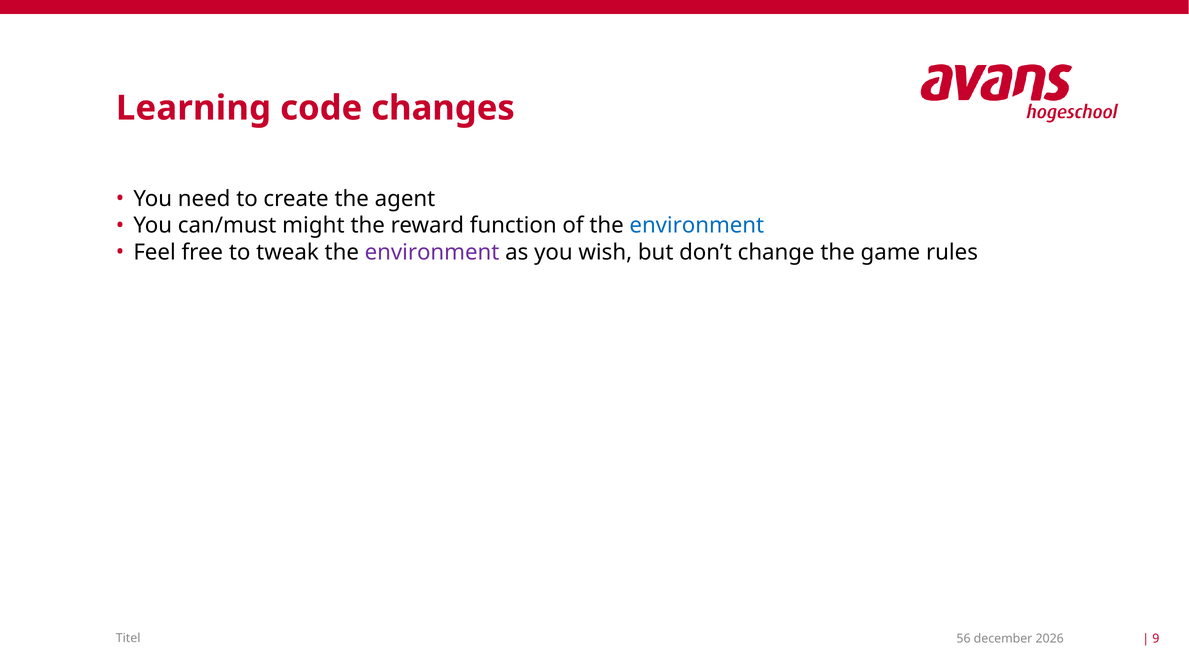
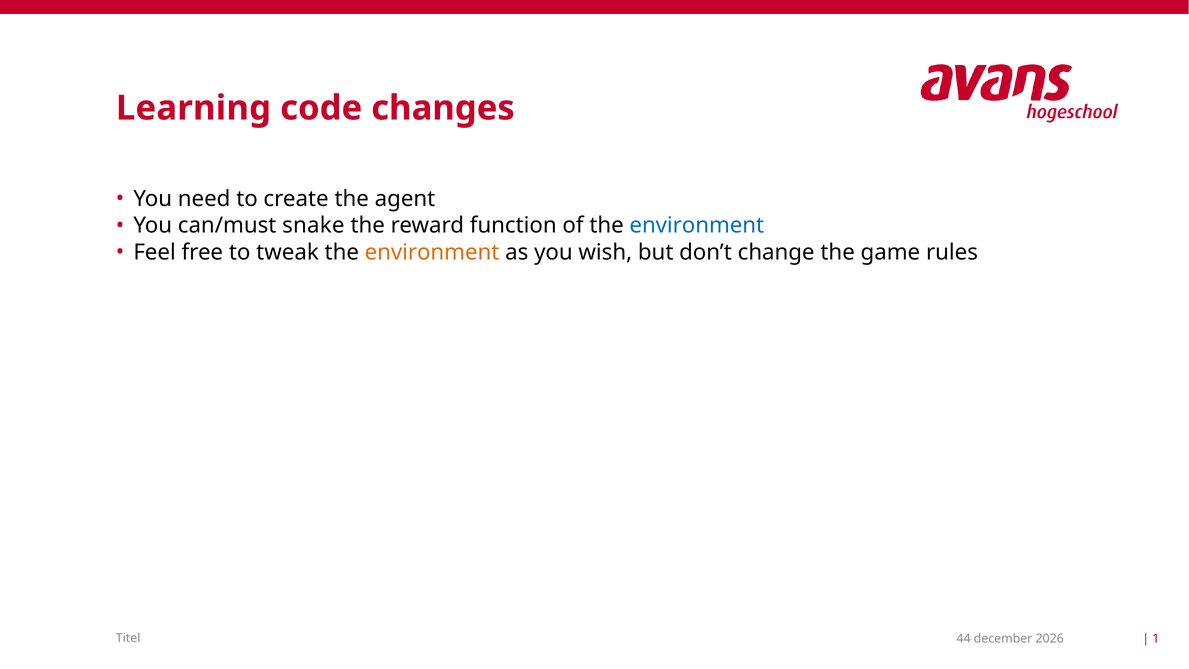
might: might -> snake
environment at (432, 252) colour: purple -> orange
56: 56 -> 44
9: 9 -> 1
